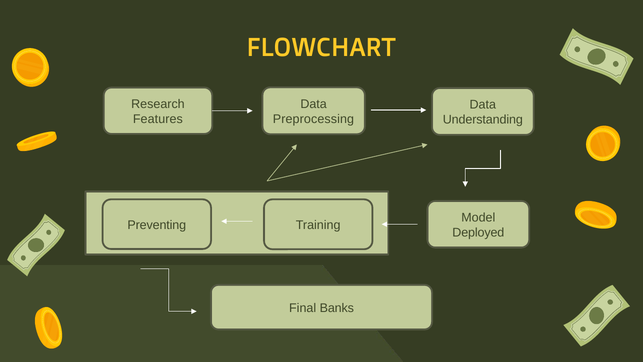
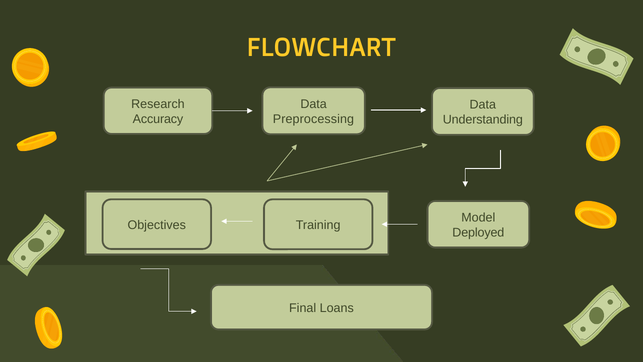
Features: Features -> Accuracy
Preventing: Preventing -> Objectives
Banks: Banks -> Loans
